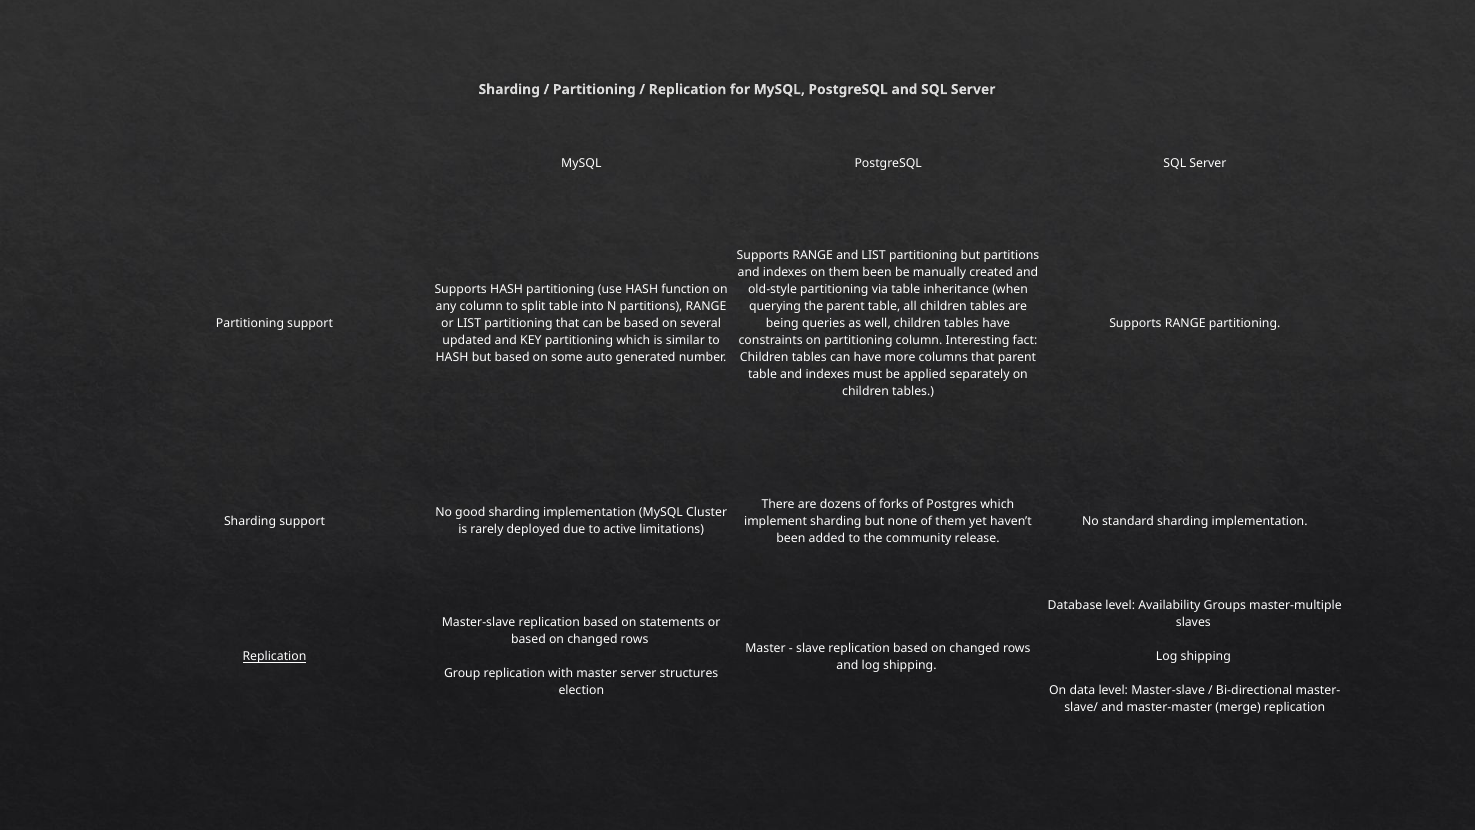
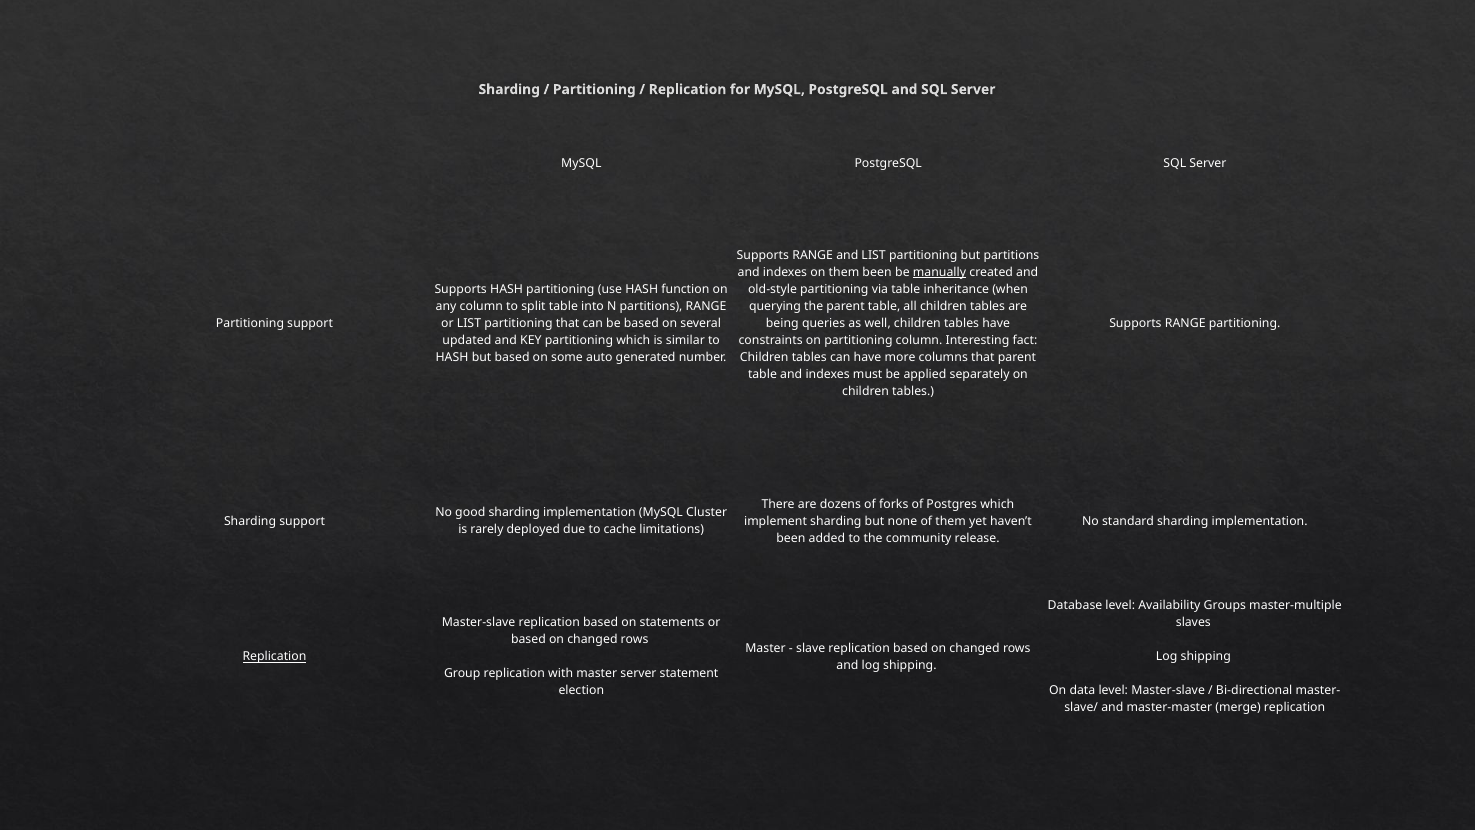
manually underline: none -> present
active: active -> cache
structures: structures -> statement
